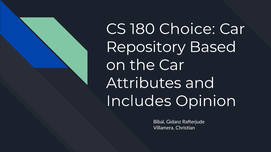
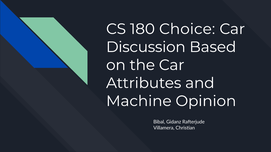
Repository: Repository -> Discussion
Includes: Includes -> Machine
